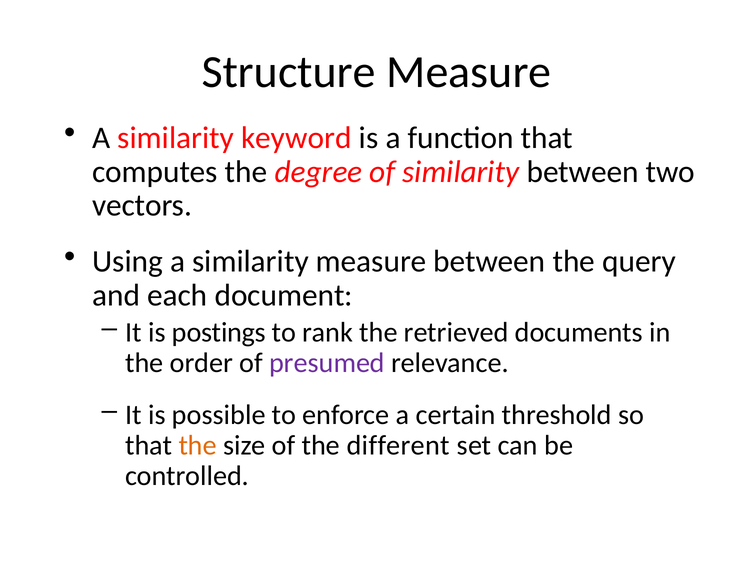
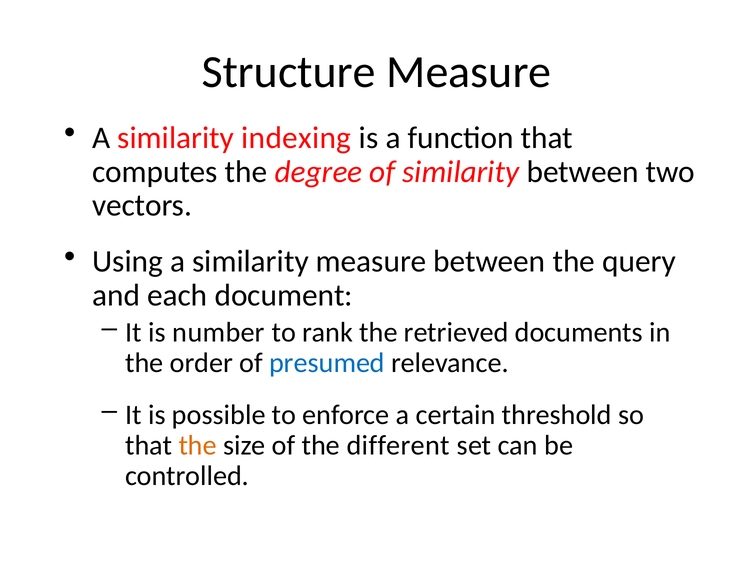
keyword: keyword -> indexing
postings: postings -> number
presumed colour: purple -> blue
